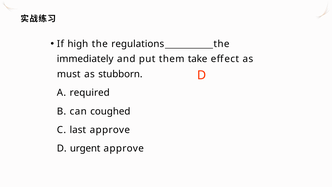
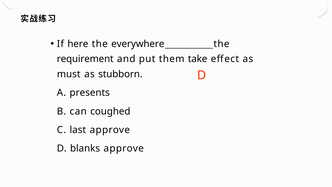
high: high -> here
regulations: regulations -> everywhere
immediately: immediately -> requirement
required: required -> presents
urgent: urgent -> blanks
